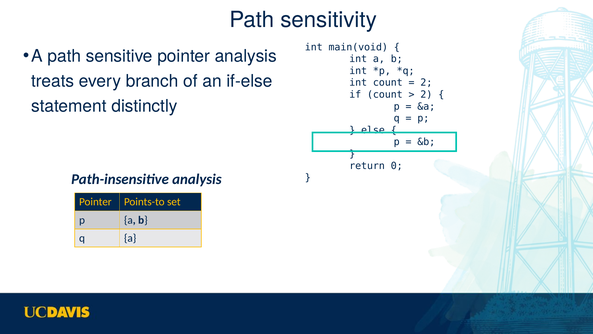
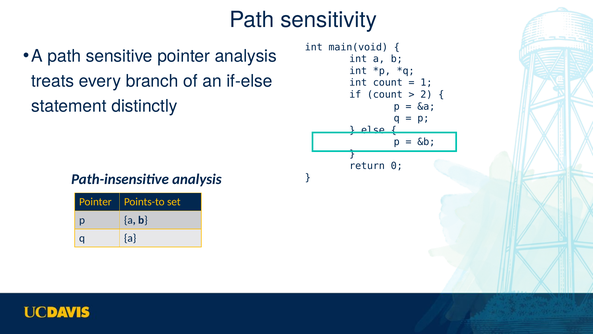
2 at (426, 83): 2 -> 1
